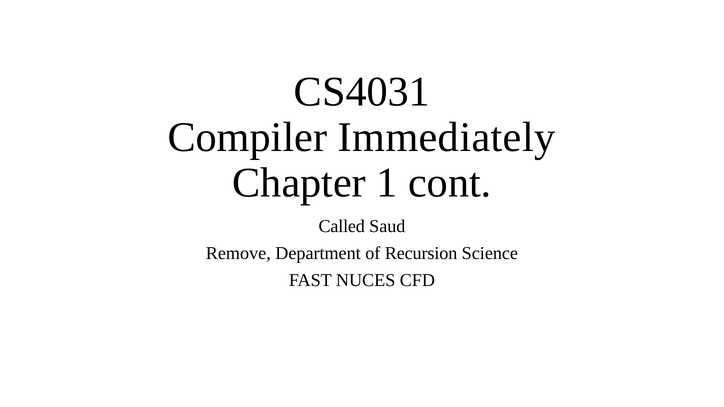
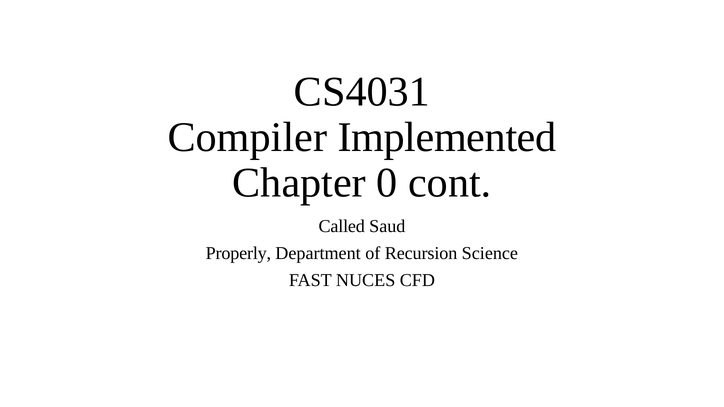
Immediately: Immediately -> Implemented
1: 1 -> 0
Remove: Remove -> Properly
